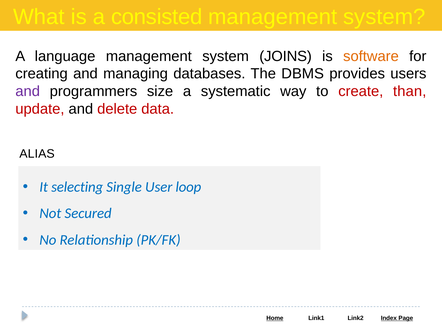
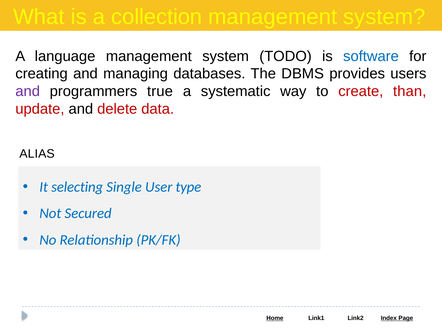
consisted: consisted -> collection
JOINS: JOINS -> TODO
software colour: orange -> blue
size: size -> true
loop: loop -> type
